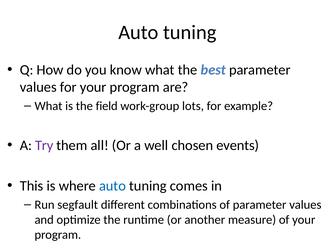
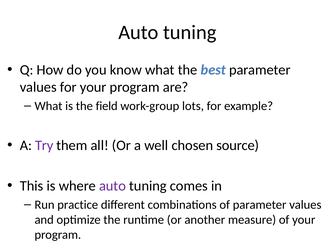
events: events -> source
auto at (112, 186) colour: blue -> purple
segfault: segfault -> practice
